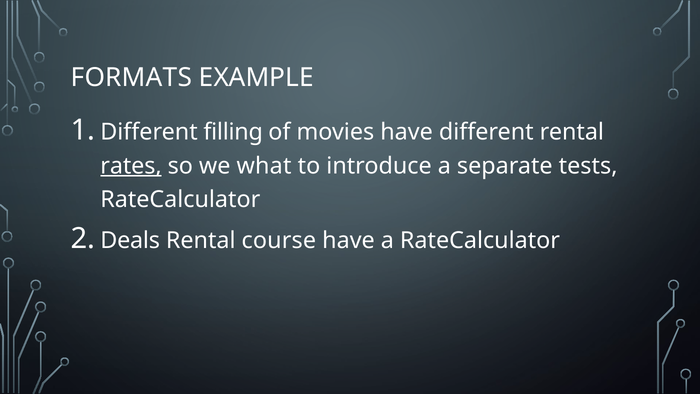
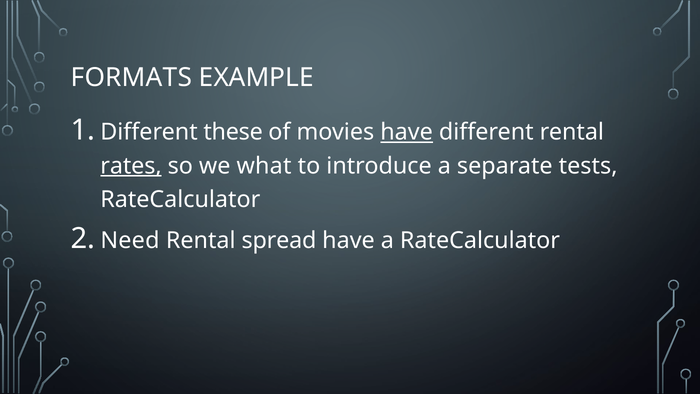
filling: filling -> these
have at (407, 132) underline: none -> present
Deals: Deals -> Need
course: course -> spread
